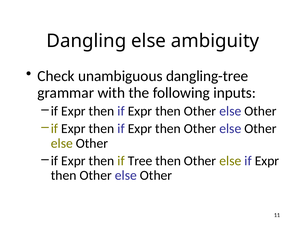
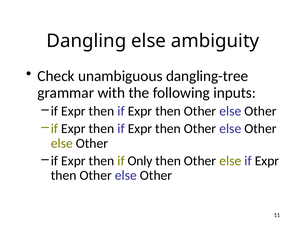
Tree: Tree -> Only
